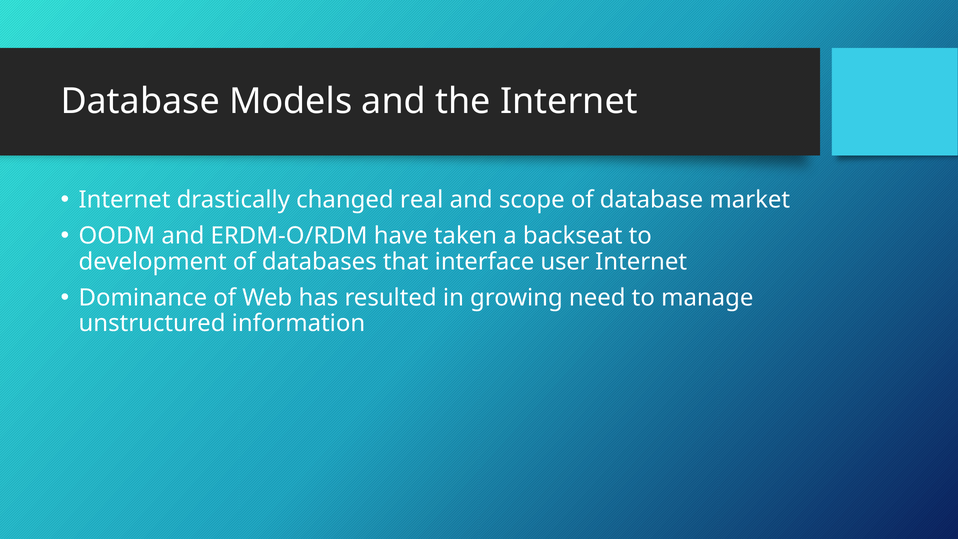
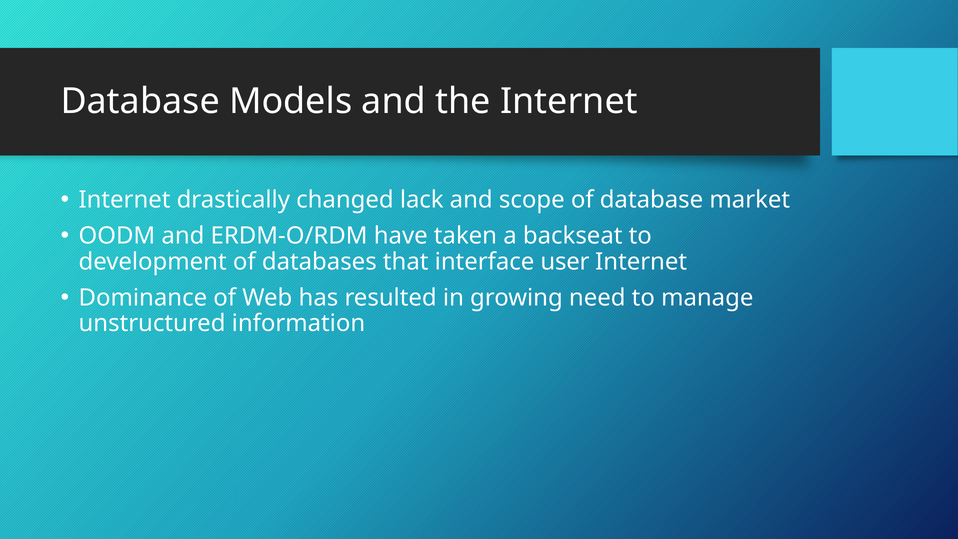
real: real -> lack
